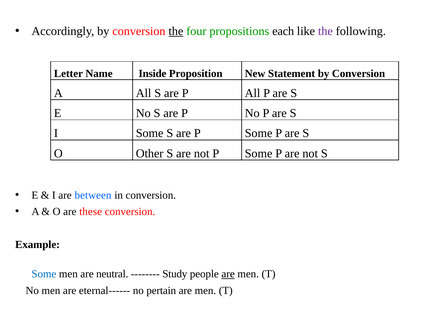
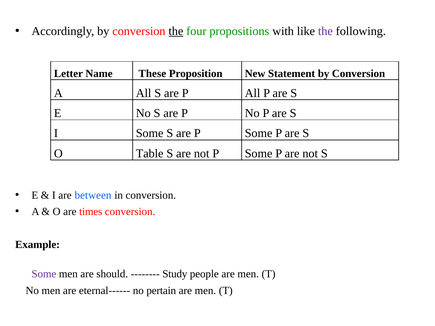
each: each -> with
Inside: Inside -> These
Other: Other -> Table
these: these -> times
Some at (44, 274) colour: blue -> purple
neutral: neutral -> should
are at (228, 274) underline: present -> none
